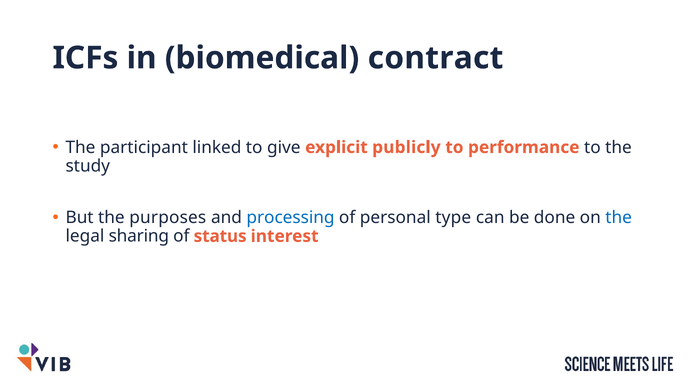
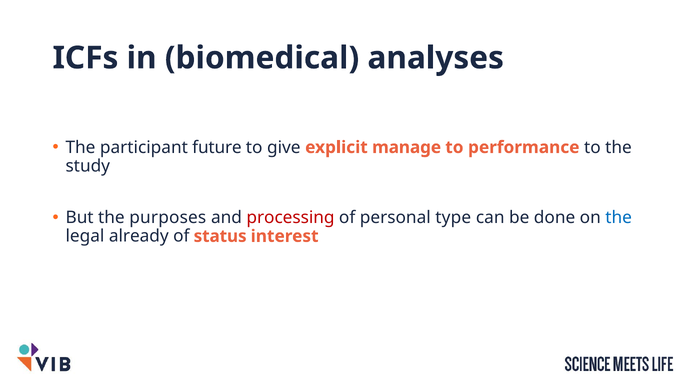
contract: contract -> analyses
linked: linked -> future
publicly: publicly -> manage
processing colour: blue -> red
sharing: sharing -> already
